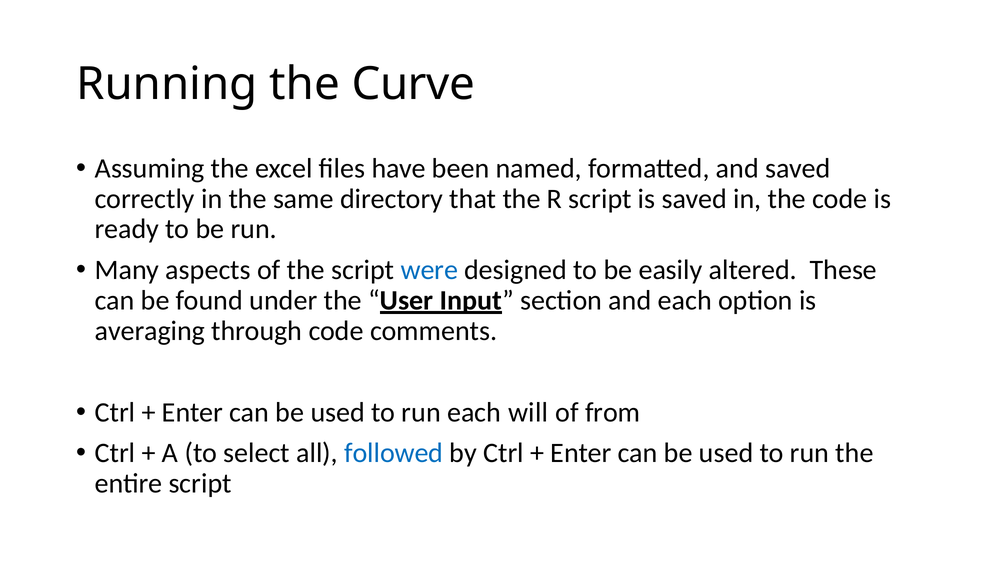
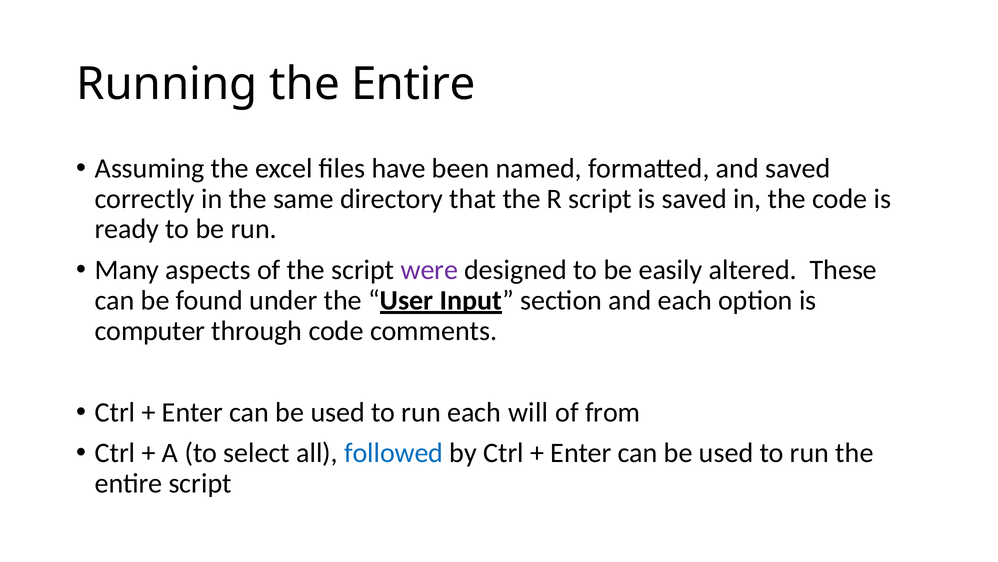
Running the Curve: Curve -> Entire
were colour: blue -> purple
averaging: averaging -> computer
